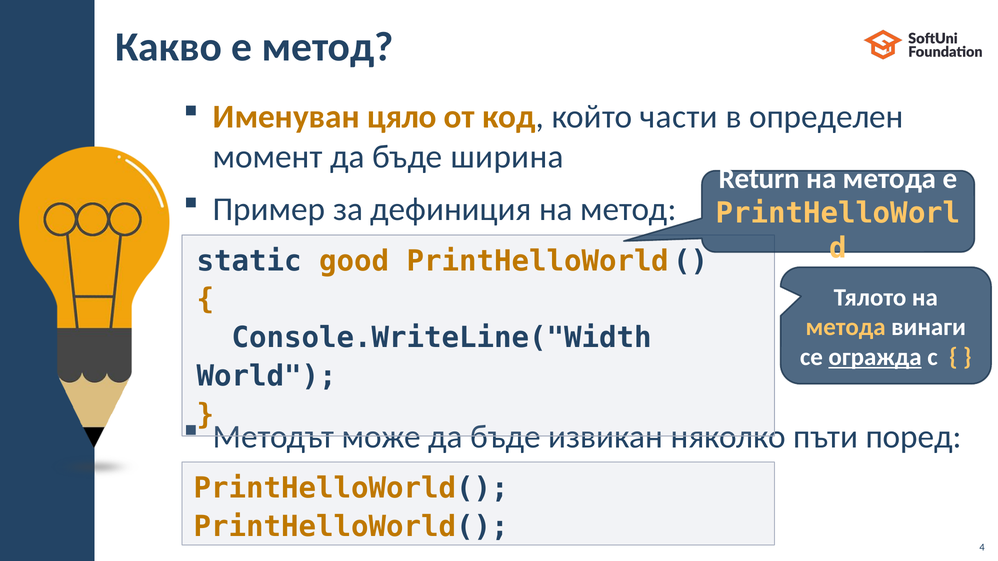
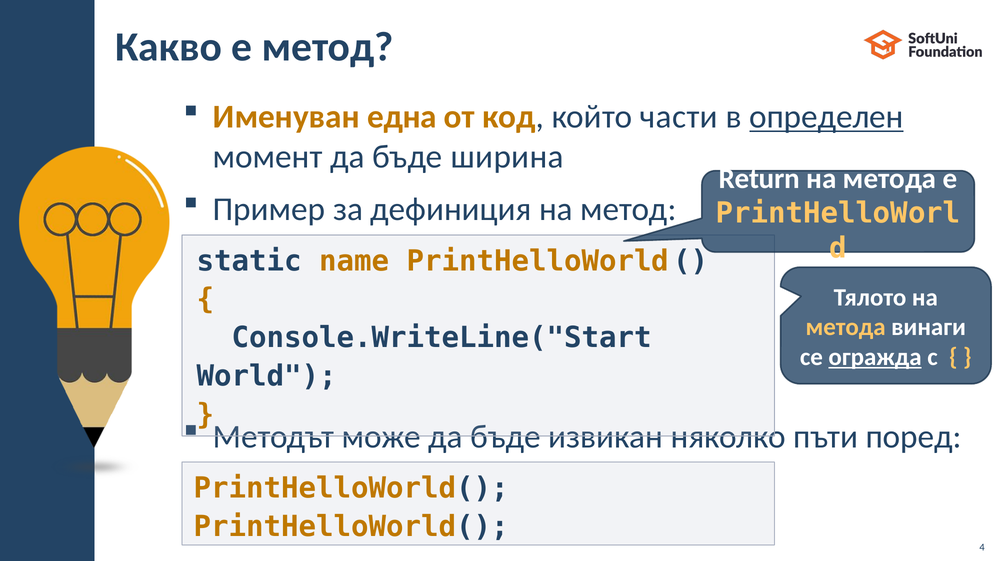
цяло: цяло -> една
определен underline: none -> present
good: good -> name
Console.WriteLine("Width: Console.WriteLine("Width -> Console.WriteLine("Start
